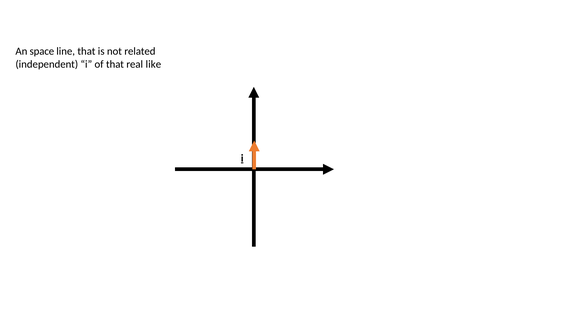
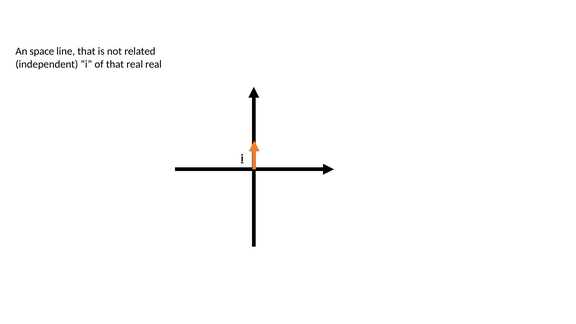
real like: like -> real
